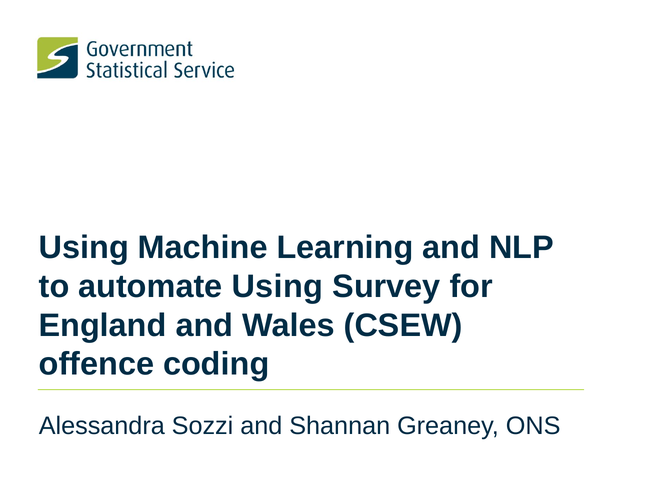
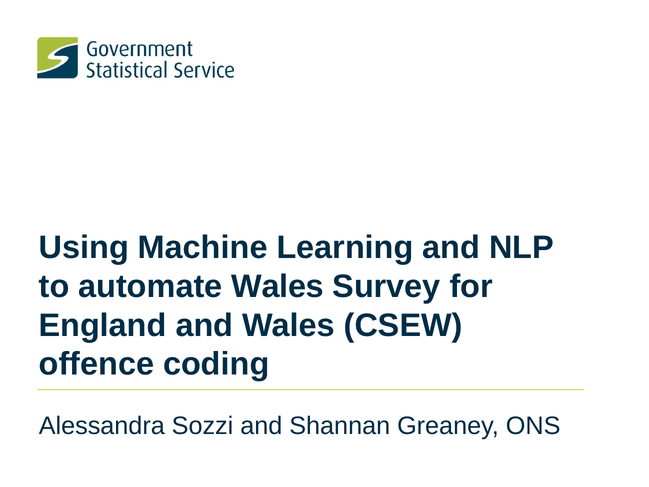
automate Using: Using -> Wales
